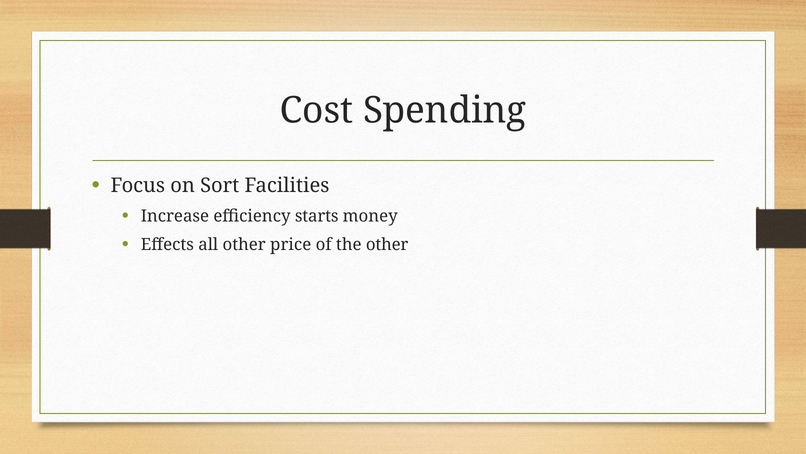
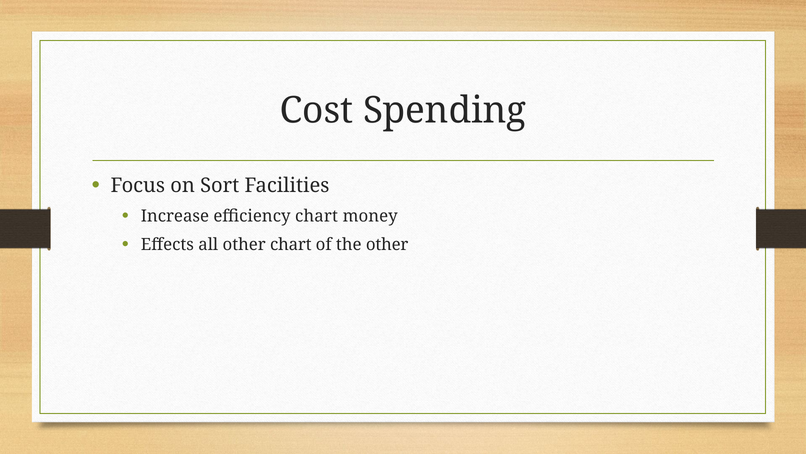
efficiency starts: starts -> chart
other price: price -> chart
